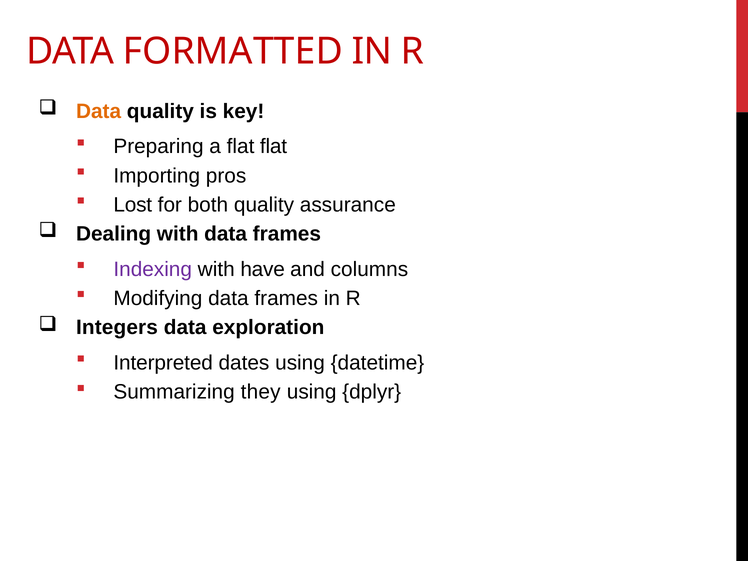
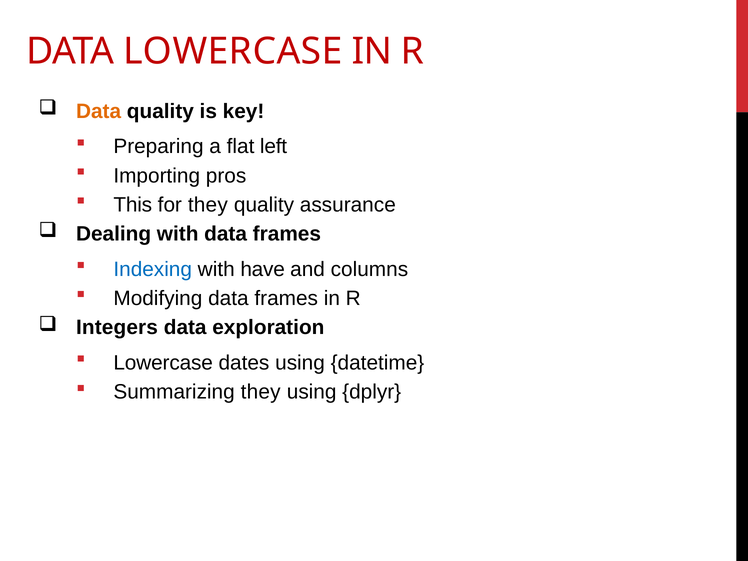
DATA FORMATTED: FORMATTED -> LOWERCASE
flat flat: flat -> left
Lost: Lost -> This
for both: both -> they
Indexing colour: purple -> blue
Interpreted at (163, 363): Interpreted -> Lowercase
